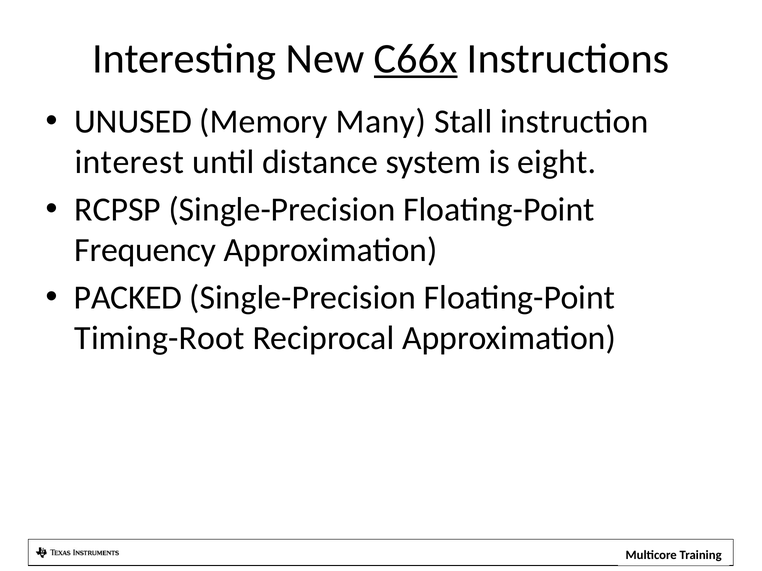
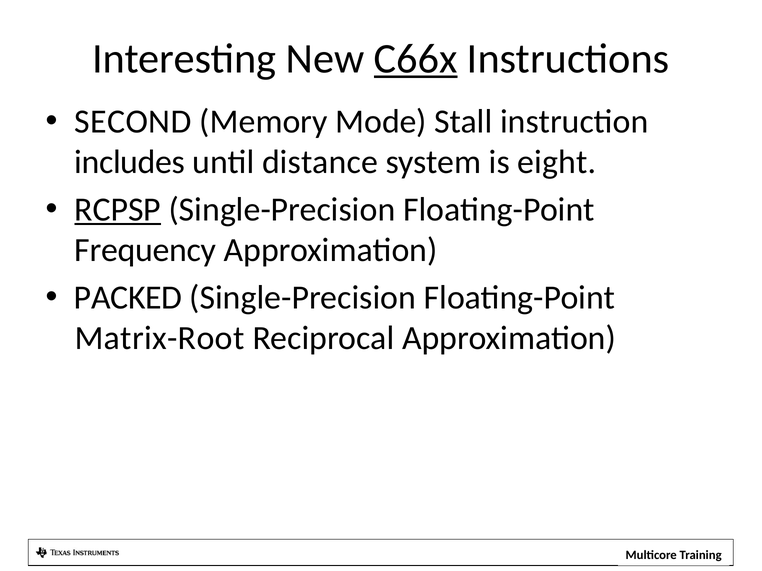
UNUSED: UNUSED -> SECOND
Many: Many -> Mode
interest: interest -> includes
RCPSP underline: none -> present
Timing-Root: Timing-Root -> Matrix-Root
